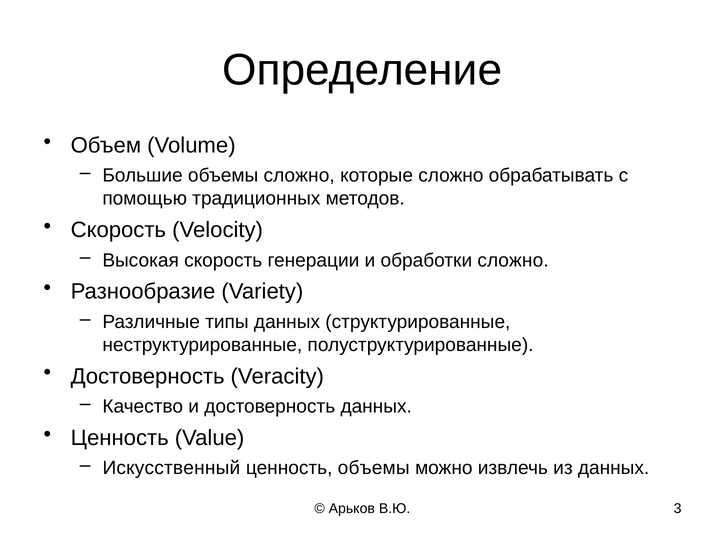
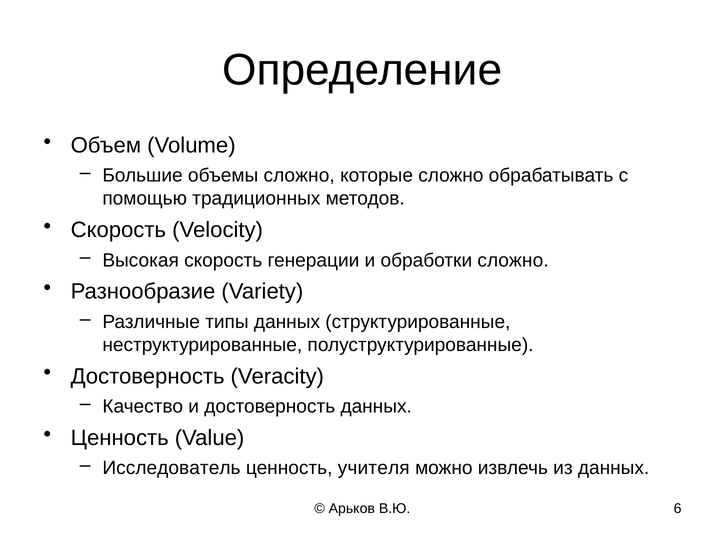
Искусственный: Искусственный -> Исследователь
ценность объемы: объемы -> учителя
3: 3 -> 6
